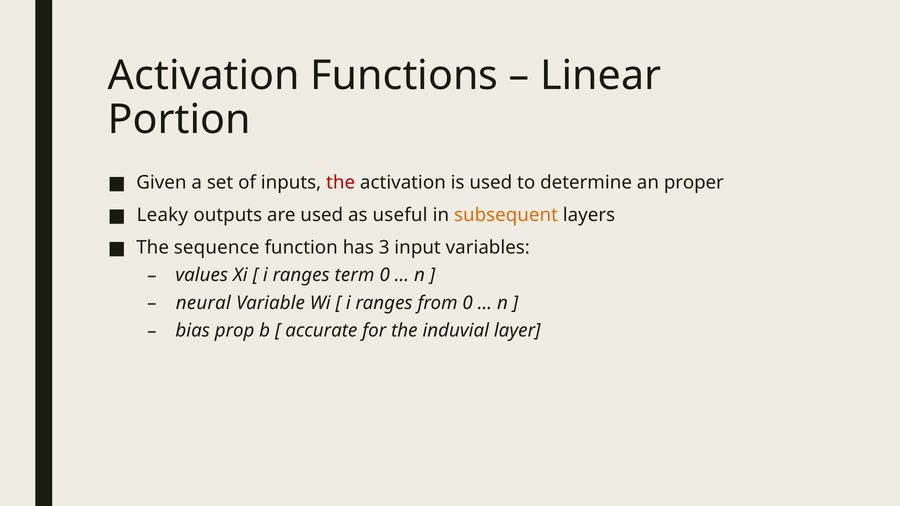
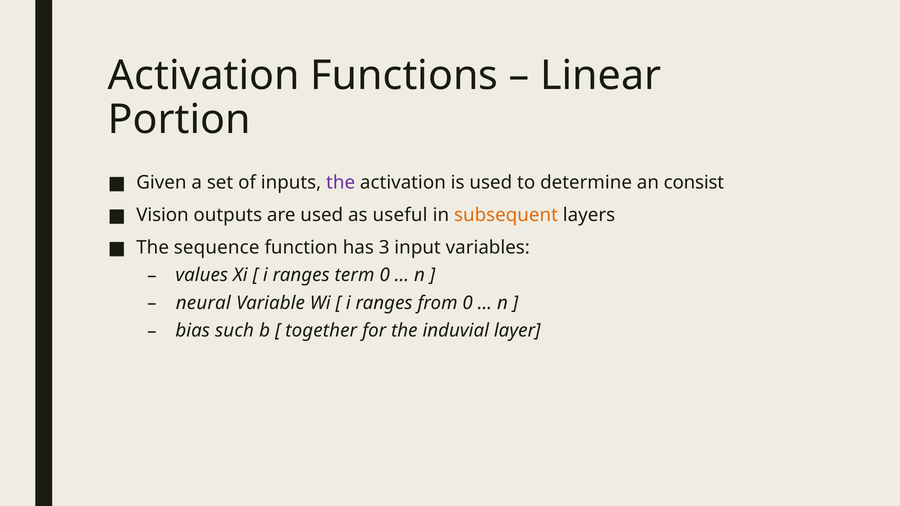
the at (341, 183) colour: red -> purple
proper: proper -> consist
Leaky: Leaky -> Vision
prop: prop -> such
accurate: accurate -> together
